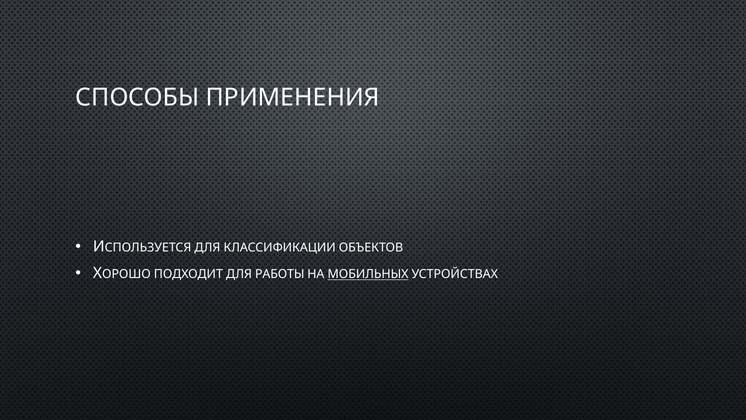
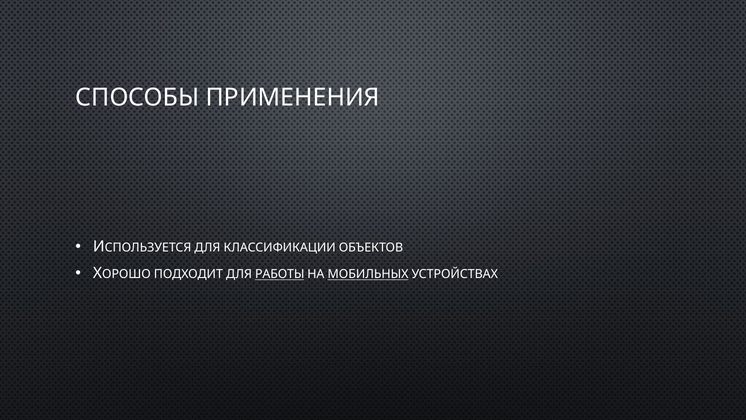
РАБОТЫ underline: none -> present
